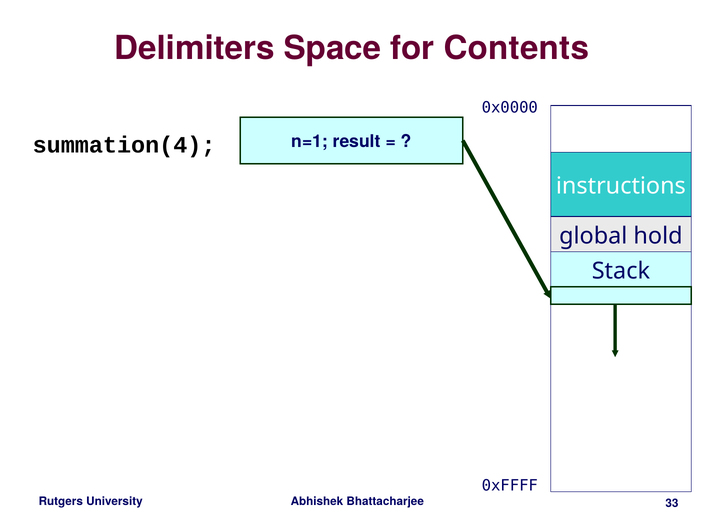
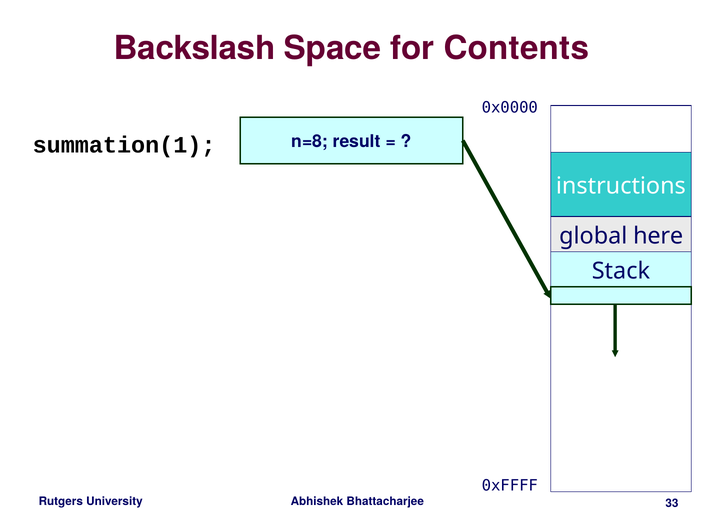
Delimiters: Delimiters -> Backslash
n=1: n=1 -> n=8
summation(4: summation(4 -> summation(1
hold: hold -> here
